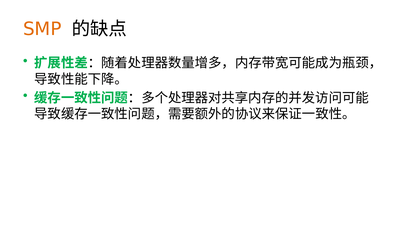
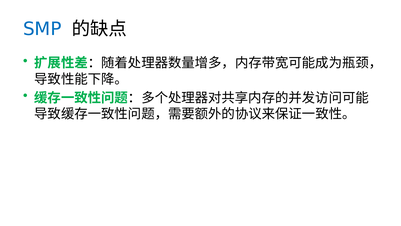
SMP colour: orange -> blue
